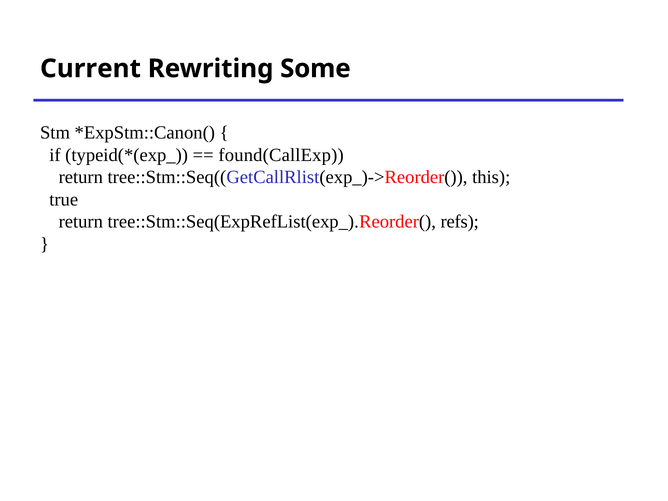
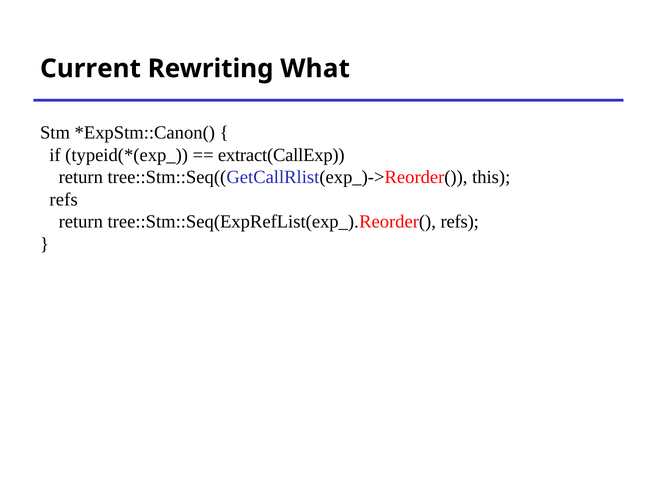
Some: Some -> What
found(CallExp: found(CallExp -> extract(CallExp
true at (64, 200): true -> refs
